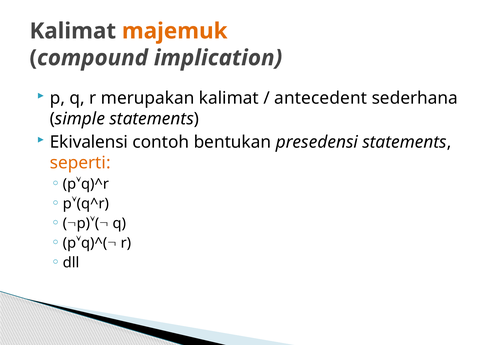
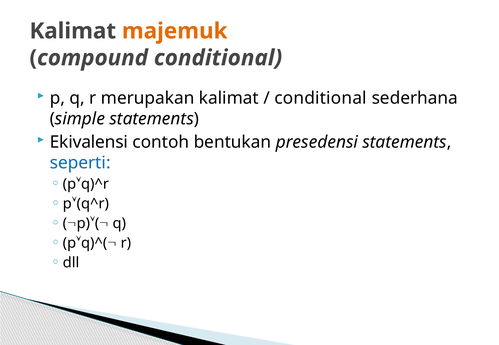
compound implication: implication -> conditional
antecedent at (321, 98): antecedent -> conditional
seperti colour: orange -> blue
